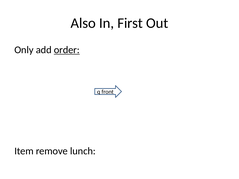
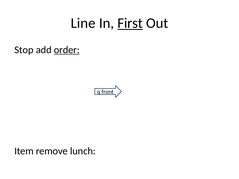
Also: Also -> Line
First underline: none -> present
Only: Only -> Stop
